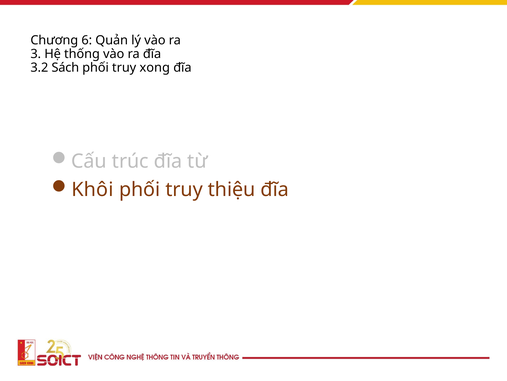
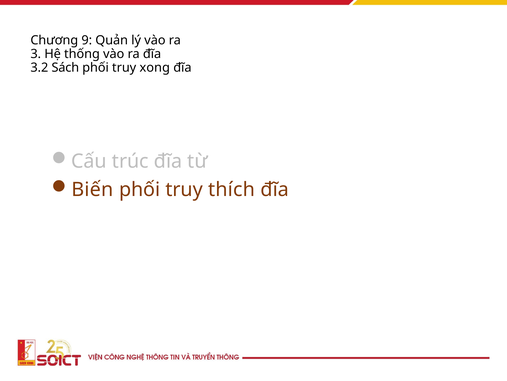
6: 6 -> 9
Khôi: Khôi -> Biến
thiệu: thiệu -> thích
